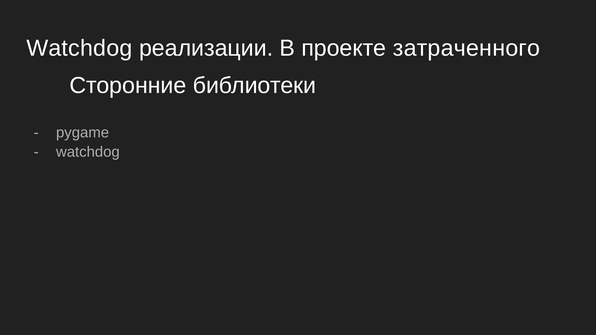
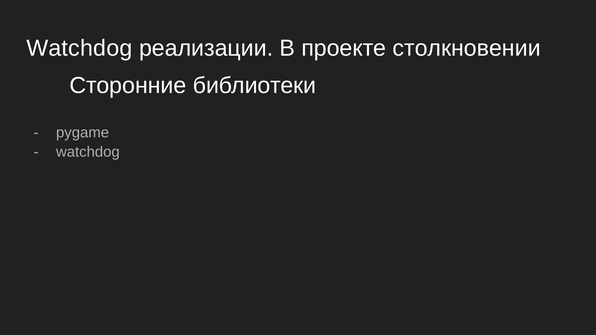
затраченного: затраченного -> столкновении
